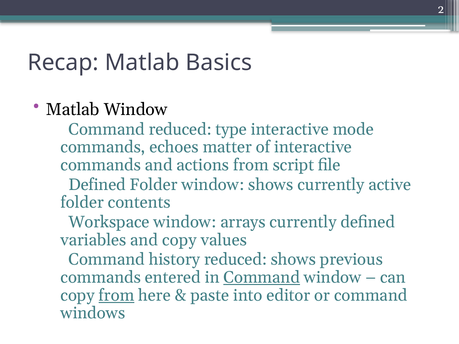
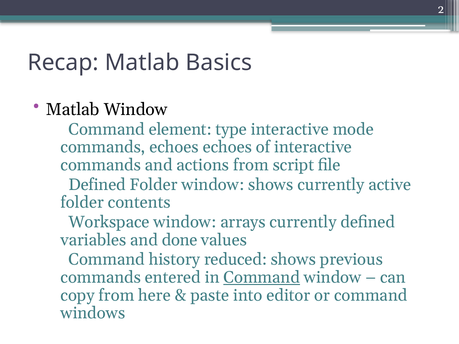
Command reduced: reduced -> element
echoes matter: matter -> echoes
and copy: copy -> done
from at (116, 295) underline: present -> none
